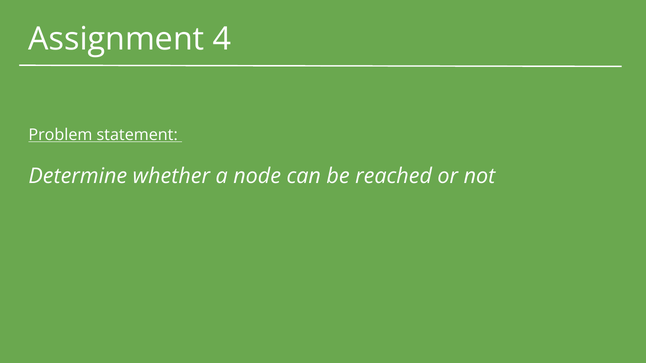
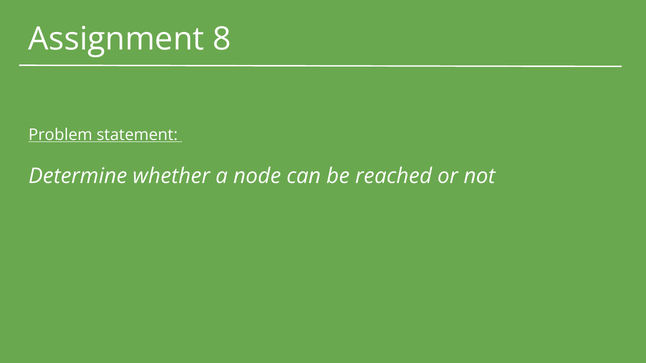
4: 4 -> 8
